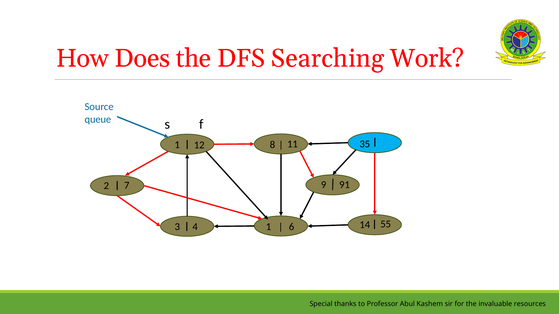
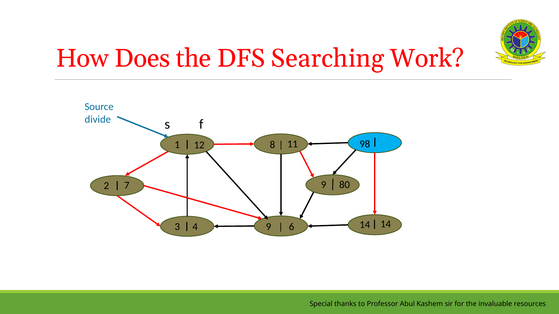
queue: queue -> divide
35: 35 -> 98
91: 91 -> 80
14 55: 55 -> 14
4 1: 1 -> 9
